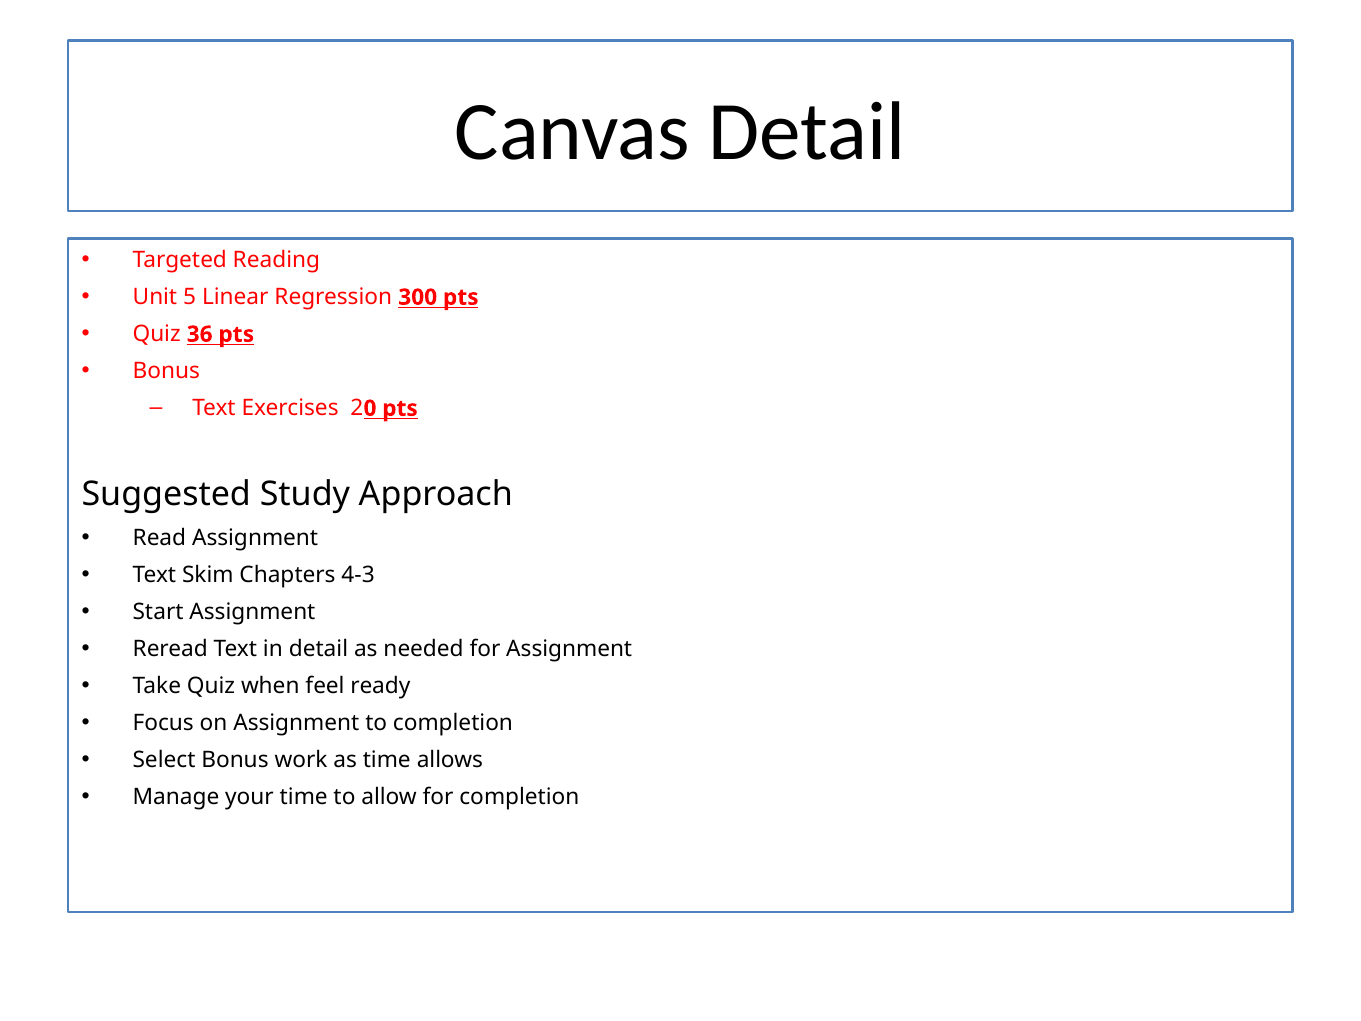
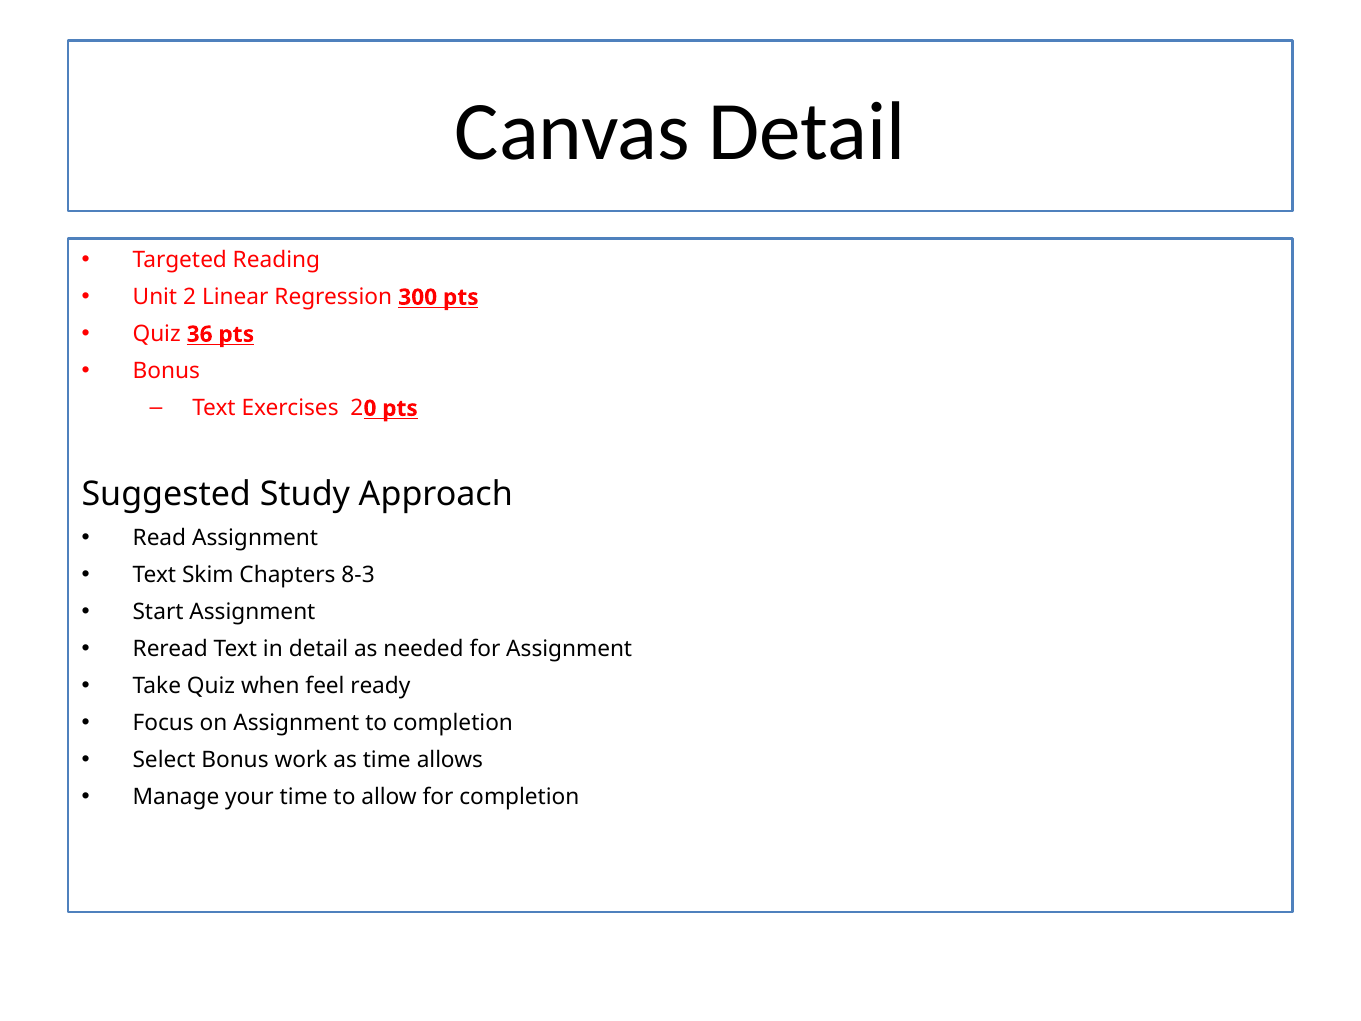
5: 5 -> 2
4-3: 4-3 -> 8-3
